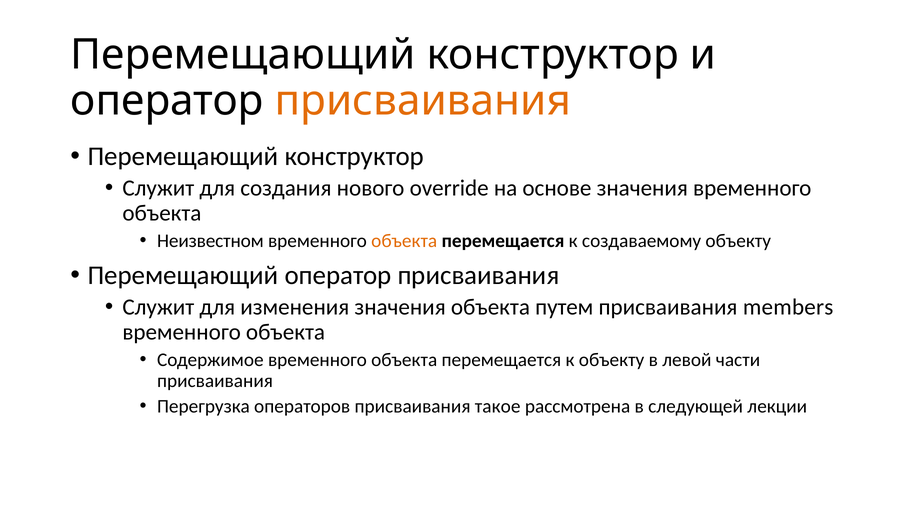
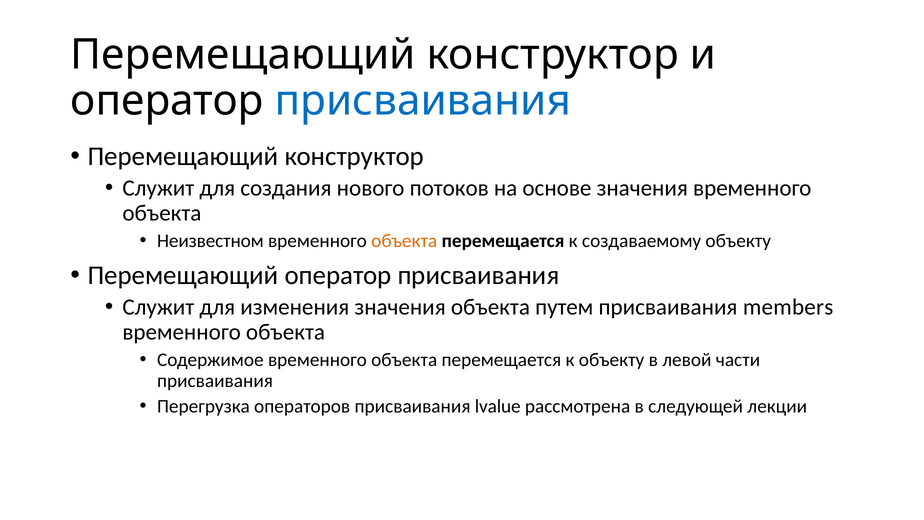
присваивания at (423, 100) colour: orange -> blue
override: override -> потоков
такое: такое -> lvalue
